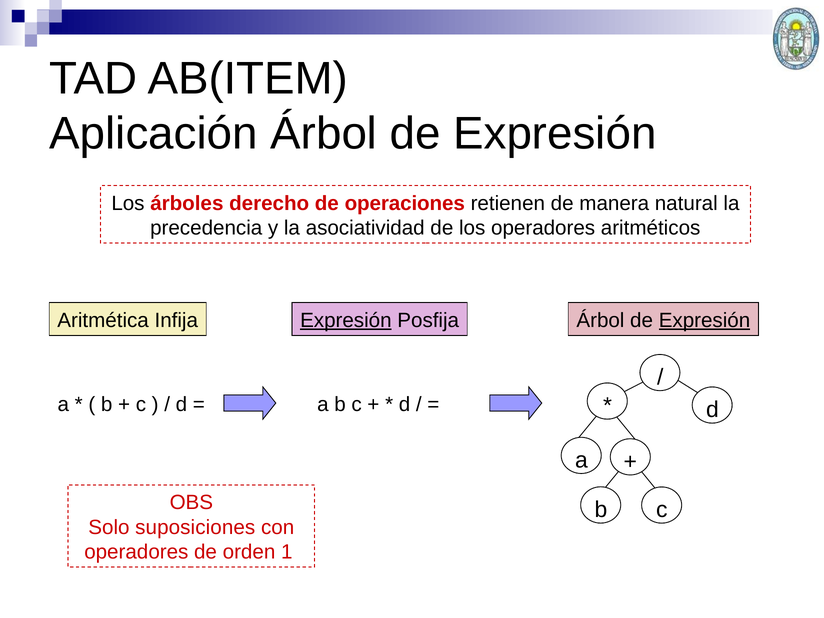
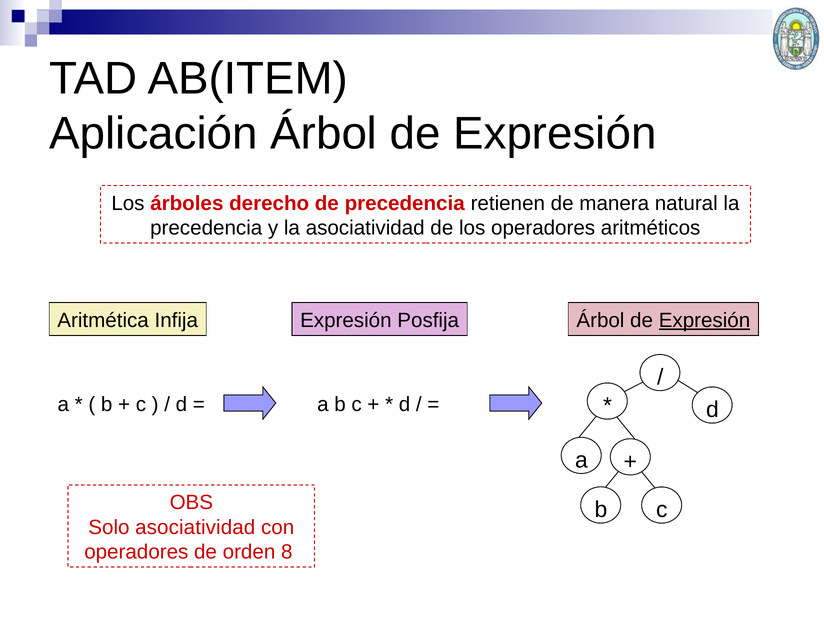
de operaciones: operaciones -> precedencia
Expresión at (346, 320) underline: present -> none
Solo suposiciones: suposiciones -> asociatividad
1: 1 -> 8
